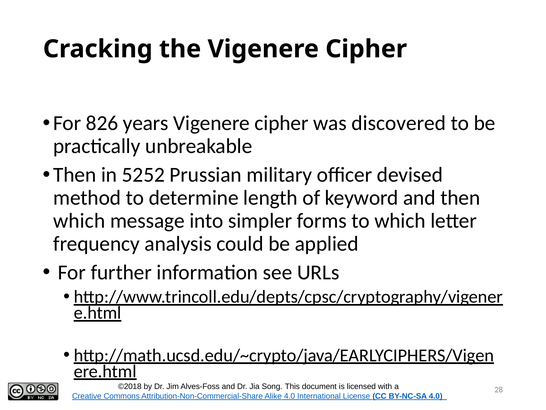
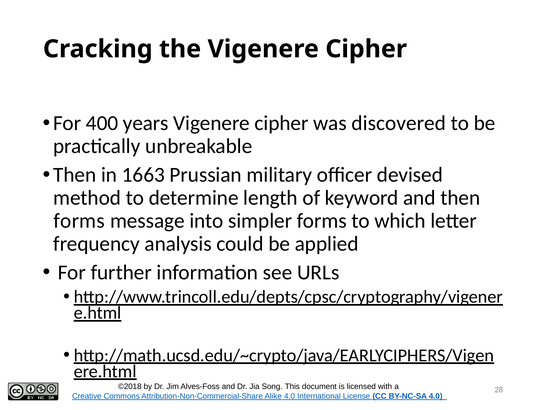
826: 826 -> 400
5252: 5252 -> 1663
which at (79, 221): which -> forms
